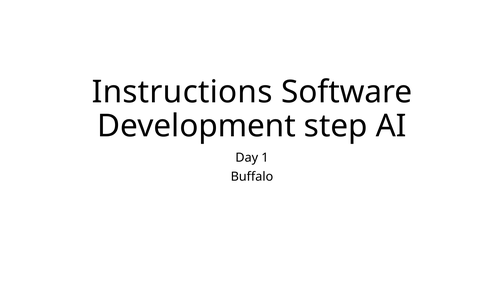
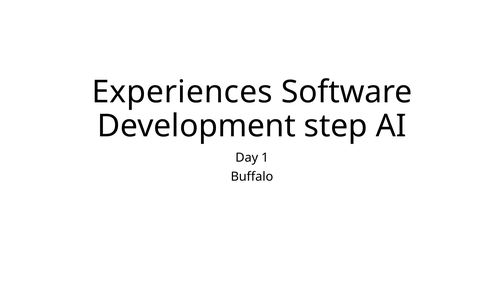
Instructions: Instructions -> Experiences
